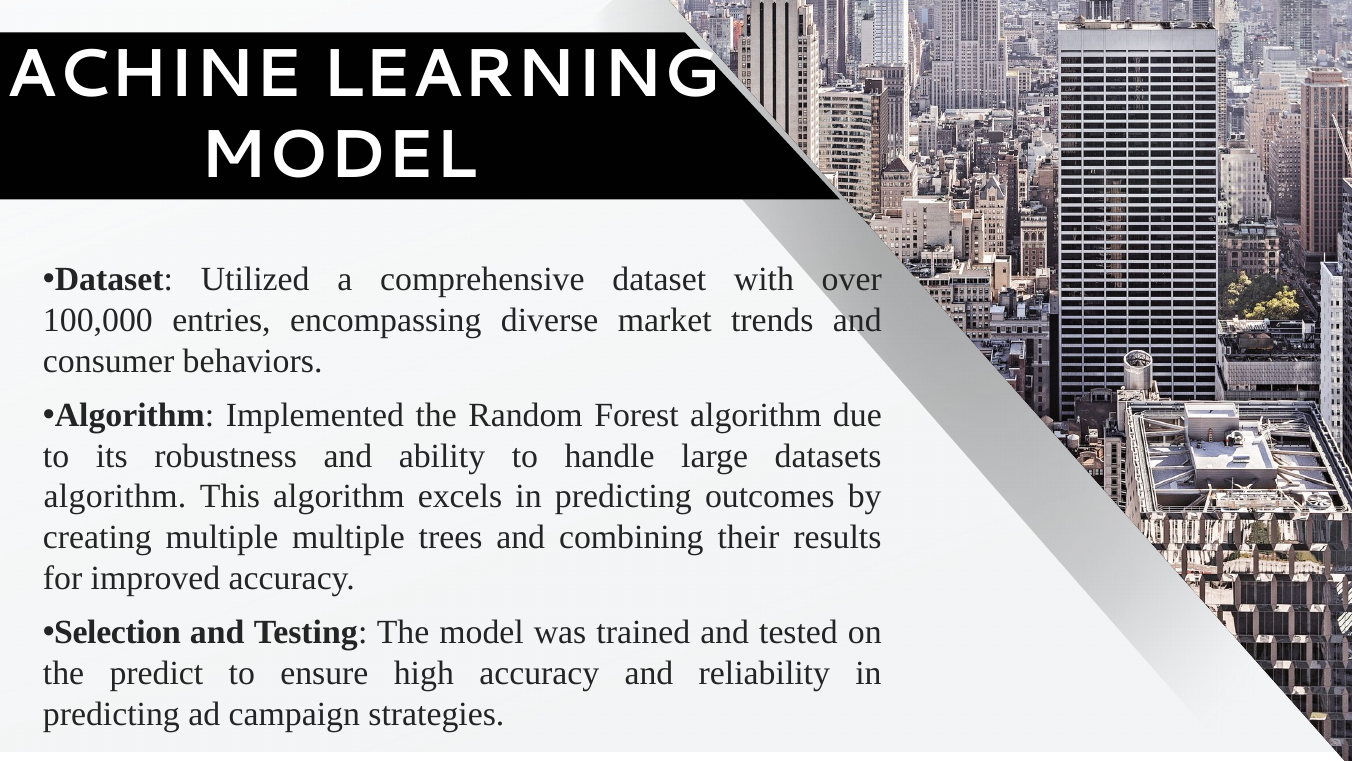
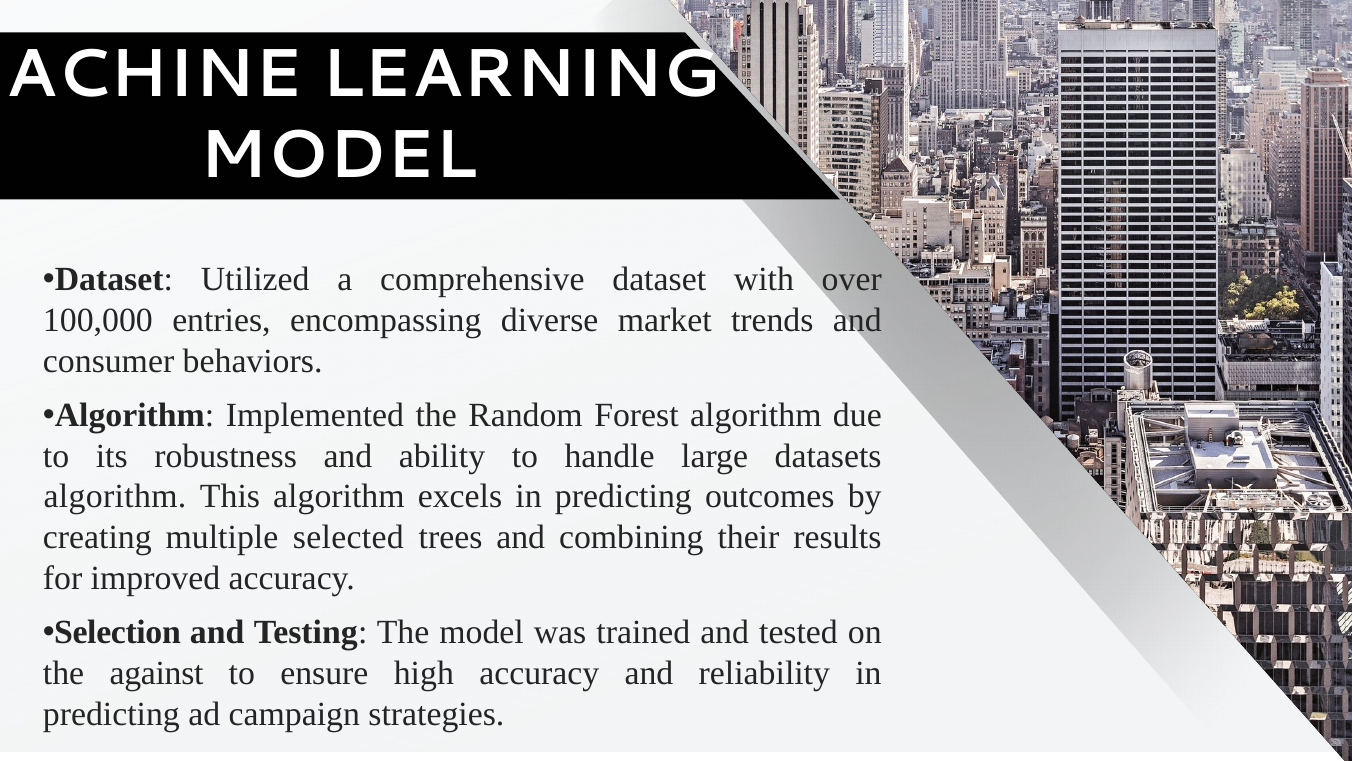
multiple multiple: multiple -> selected
predict: predict -> against
